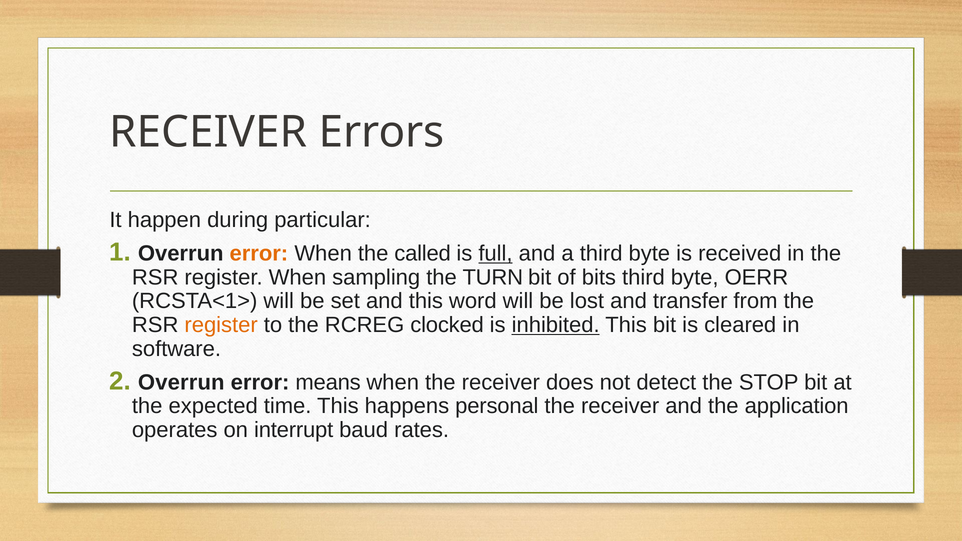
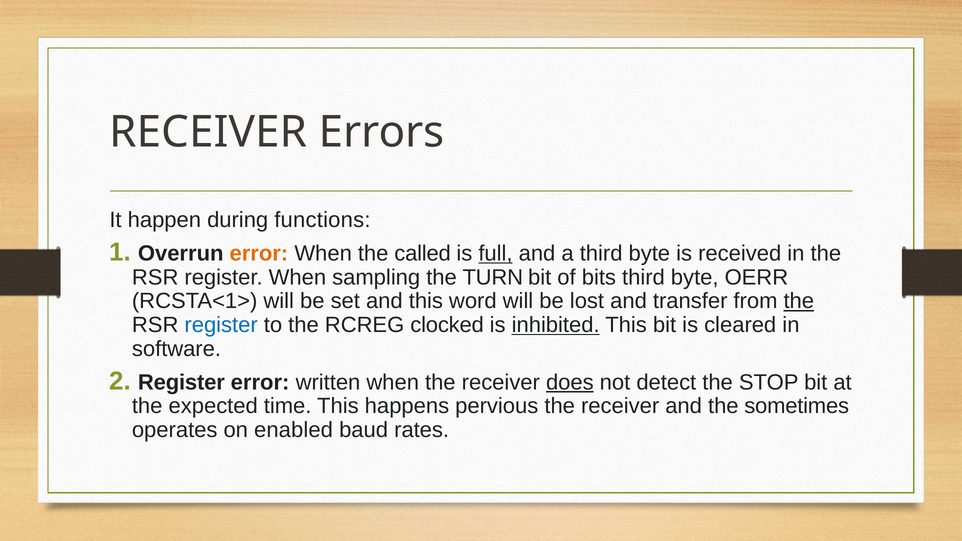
particular: particular -> functions
the at (799, 301) underline: none -> present
register at (221, 325) colour: orange -> blue
Overrun at (181, 382): Overrun -> Register
means: means -> written
does underline: none -> present
personal: personal -> pervious
application: application -> sometimes
interrupt: interrupt -> enabled
